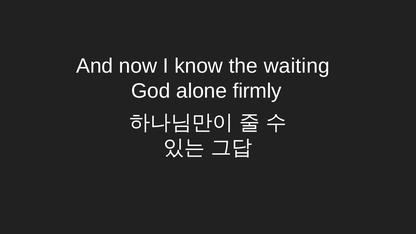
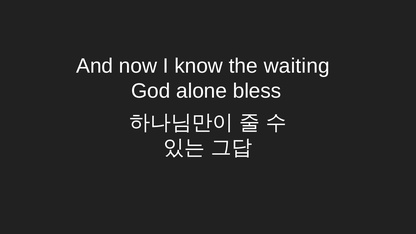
firmly: firmly -> bless
